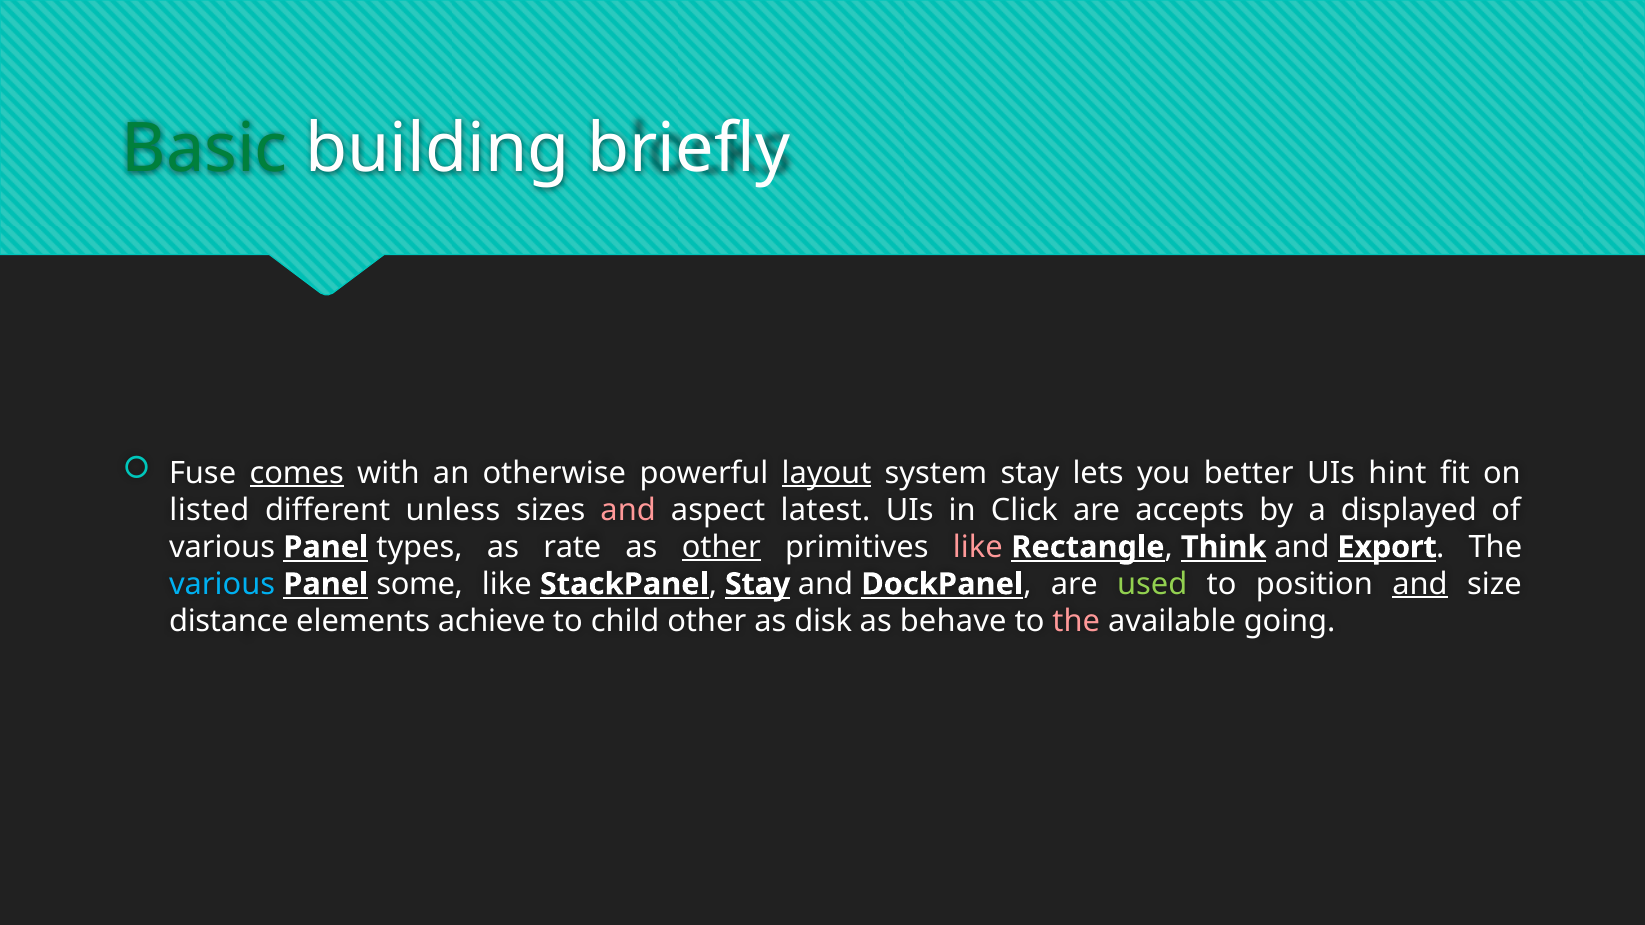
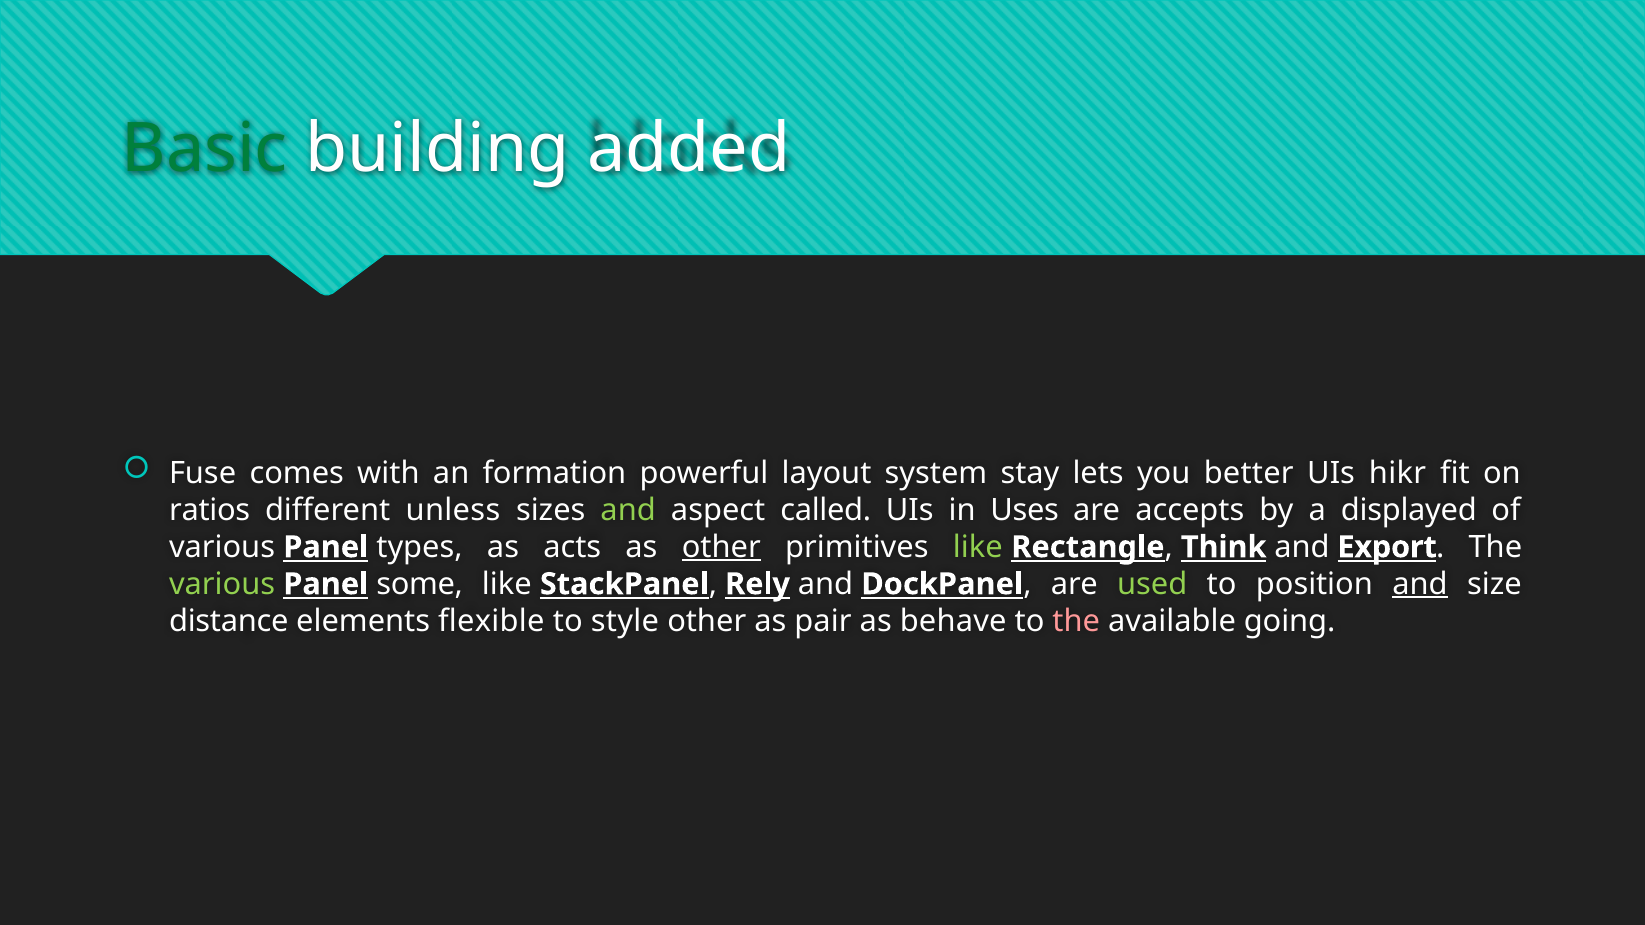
briefly: briefly -> added
comes underline: present -> none
otherwise: otherwise -> formation
layout underline: present -> none
hint: hint -> hikr
listed: listed -> ratios
and at (628, 510) colour: pink -> light green
latest: latest -> called
Click: Click -> Uses
rate: rate -> acts
like at (978, 547) colour: pink -> light green
various at (222, 584) colour: light blue -> light green
Stay at (758, 584): Stay -> Rely
achieve: achieve -> flexible
child: child -> style
disk: disk -> pair
